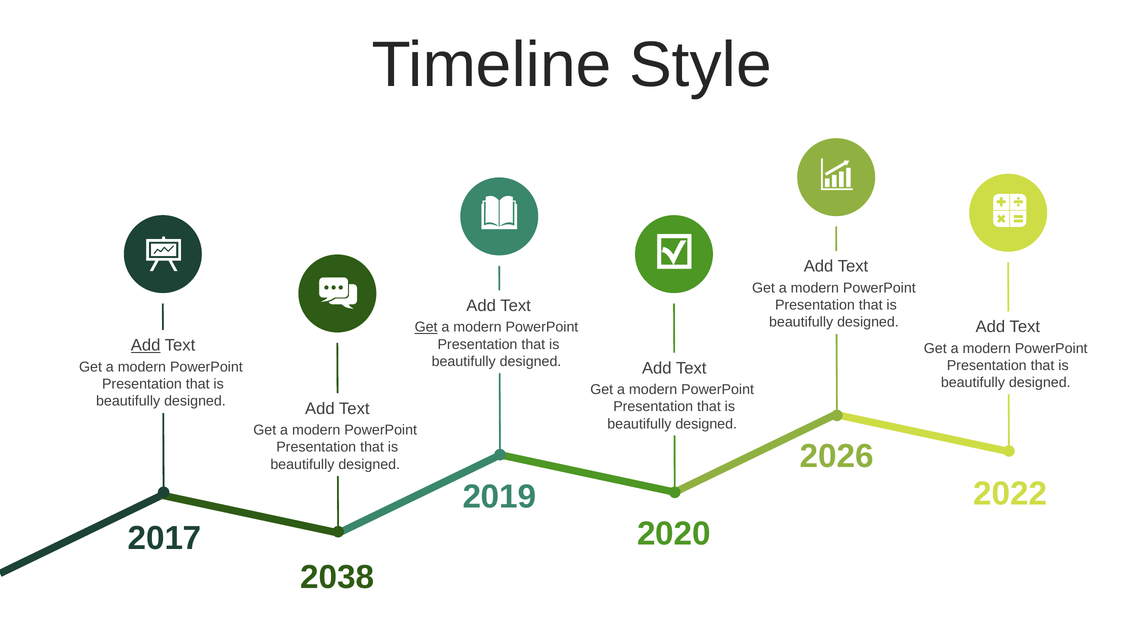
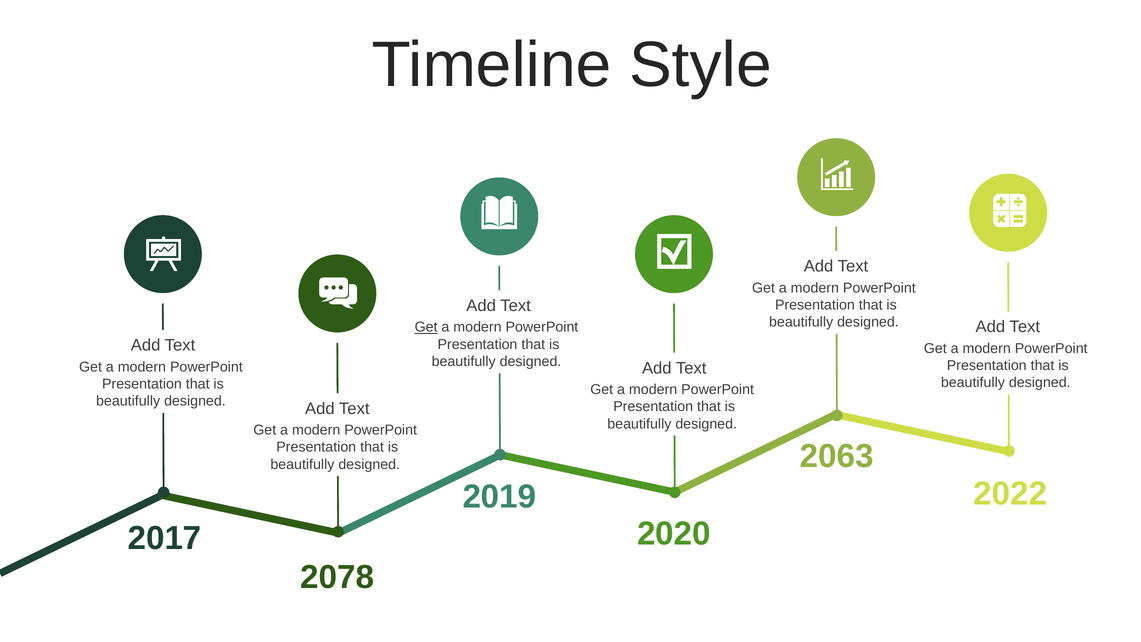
Add at (146, 345) underline: present -> none
2026: 2026 -> 2063
2038: 2038 -> 2078
